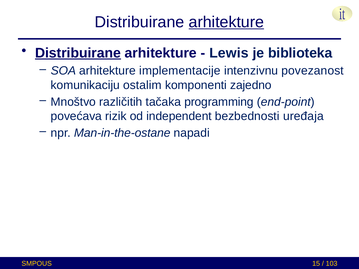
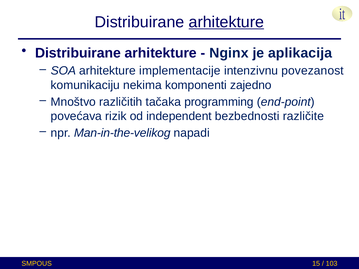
Distribuirane at (78, 53) underline: present -> none
Lewis: Lewis -> Nginx
biblioteka: biblioteka -> aplikacija
ostalim: ostalim -> nekima
uređaja: uređaja -> različite
Man-in-the-ostane: Man-in-the-ostane -> Man-in-the-velikog
